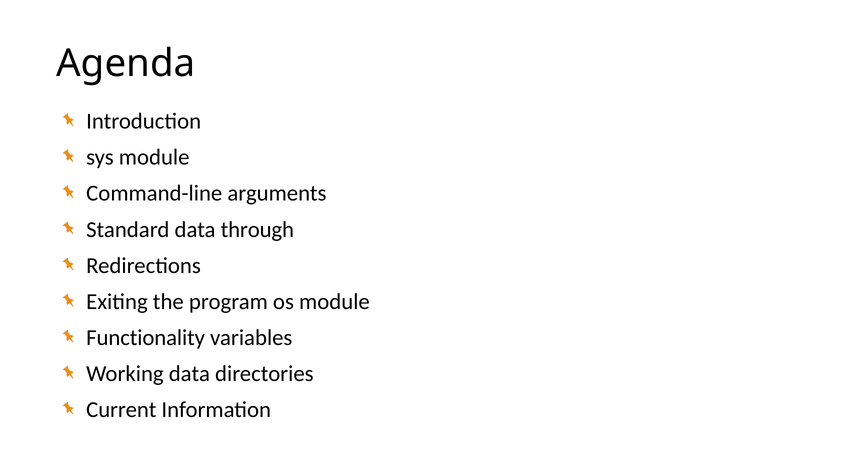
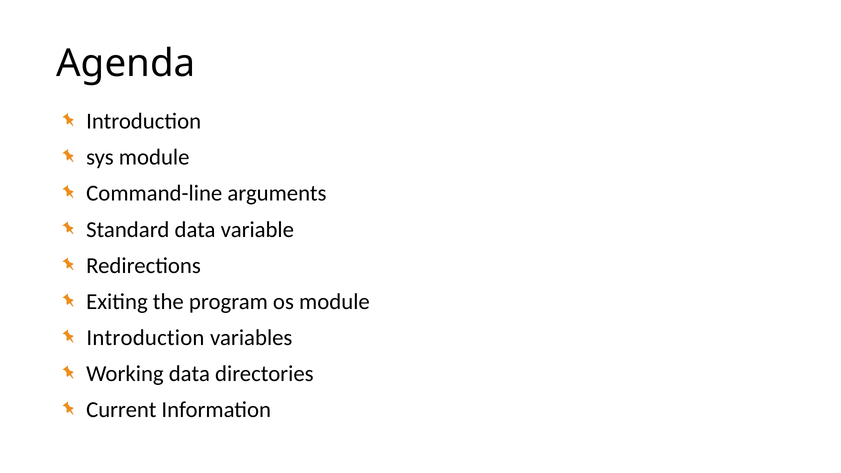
through: through -> variable
Functionality at (146, 338): Functionality -> Introduction
